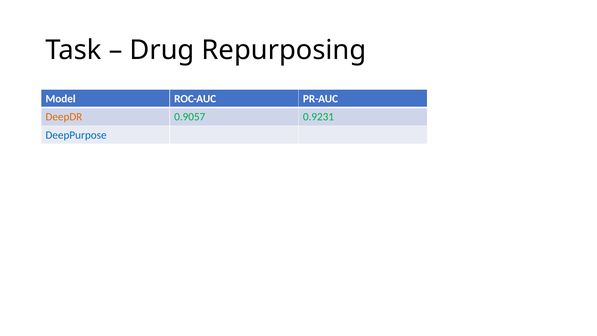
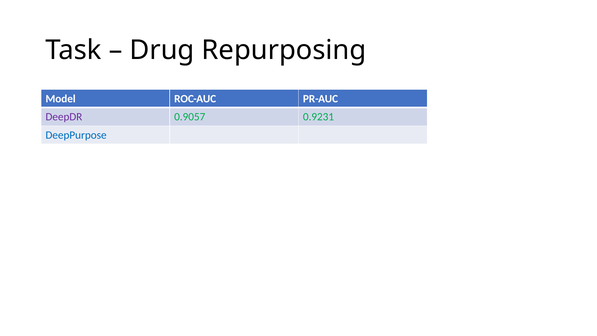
DeepDR colour: orange -> purple
